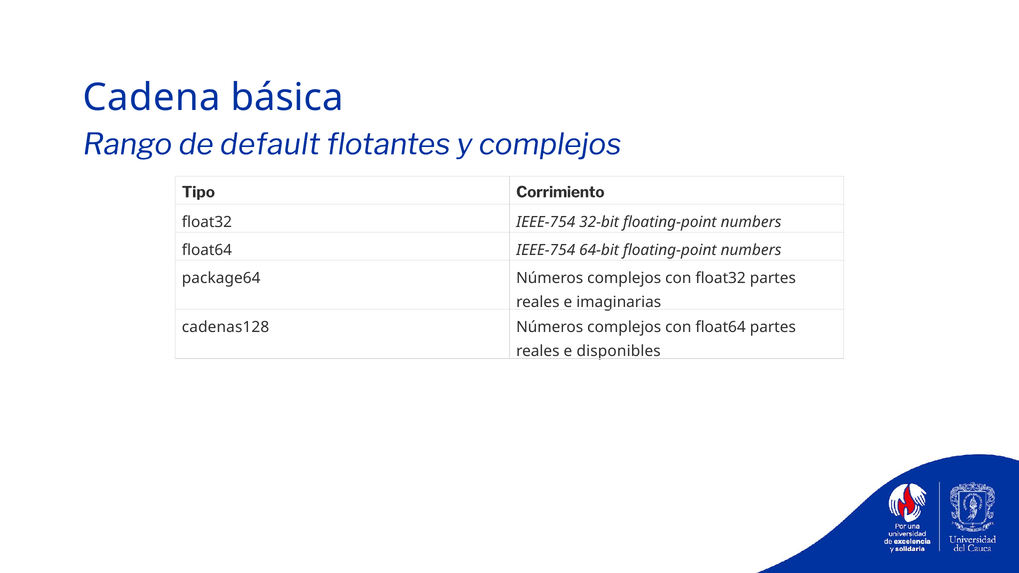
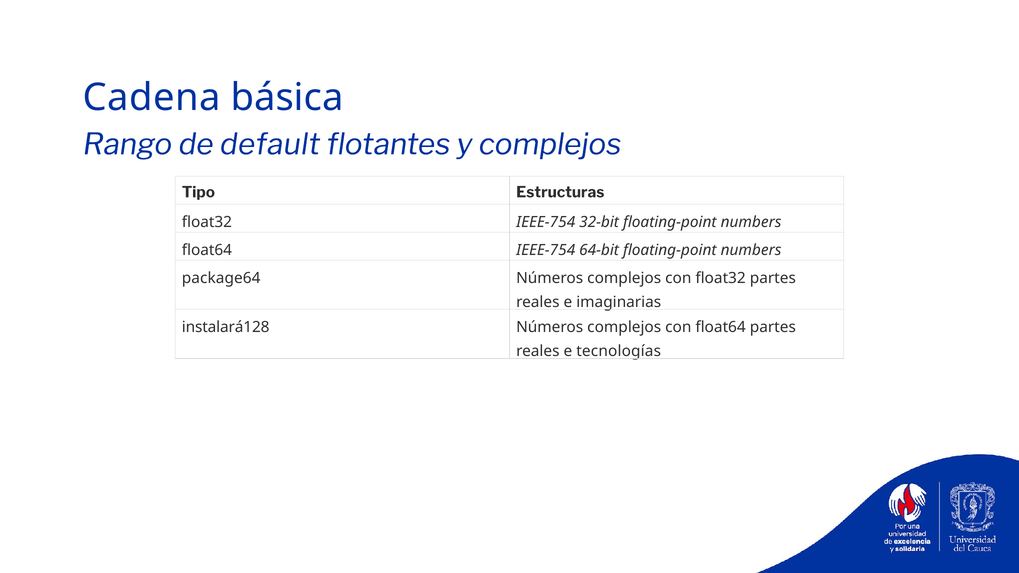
Corrimiento: Corrimiento -> Estructuras
cadenas128: cadenas128 -> instalará128
disponibles: disponibles -> tecnologías
